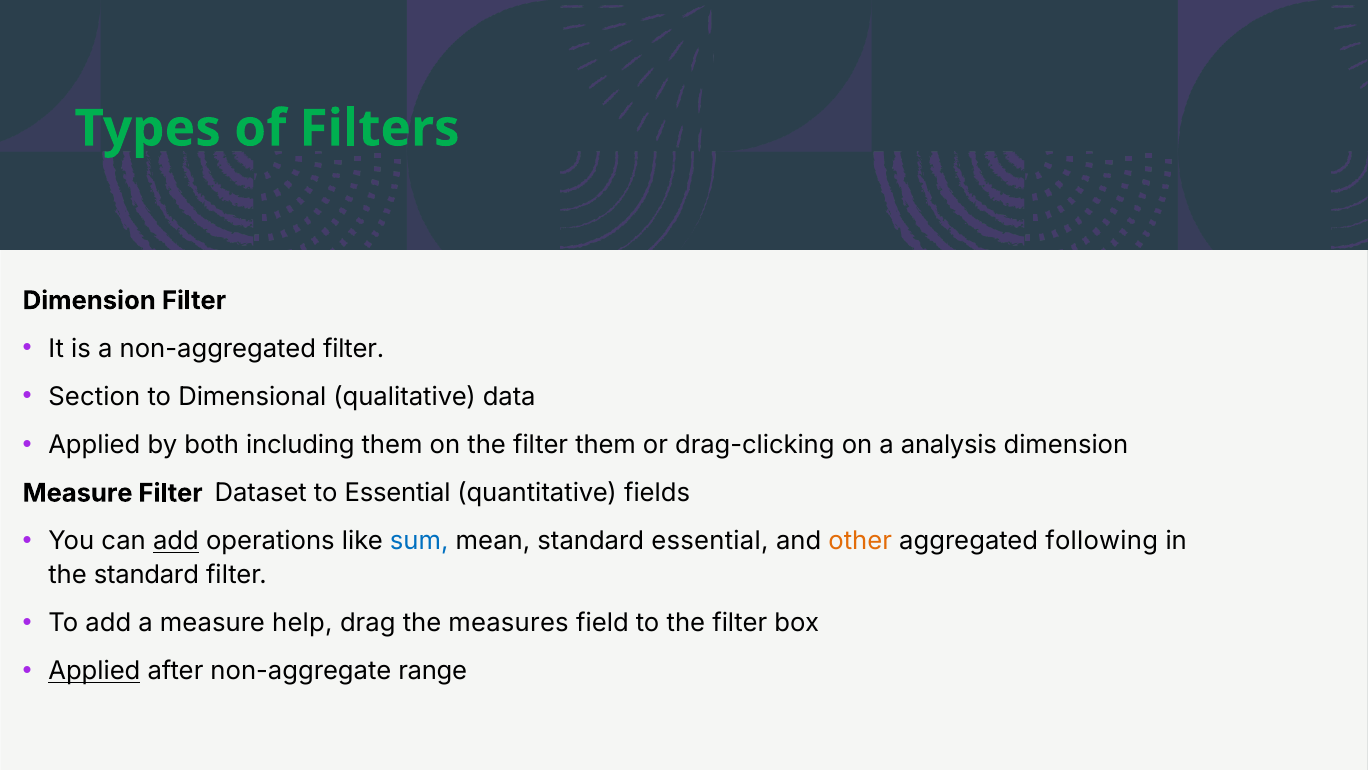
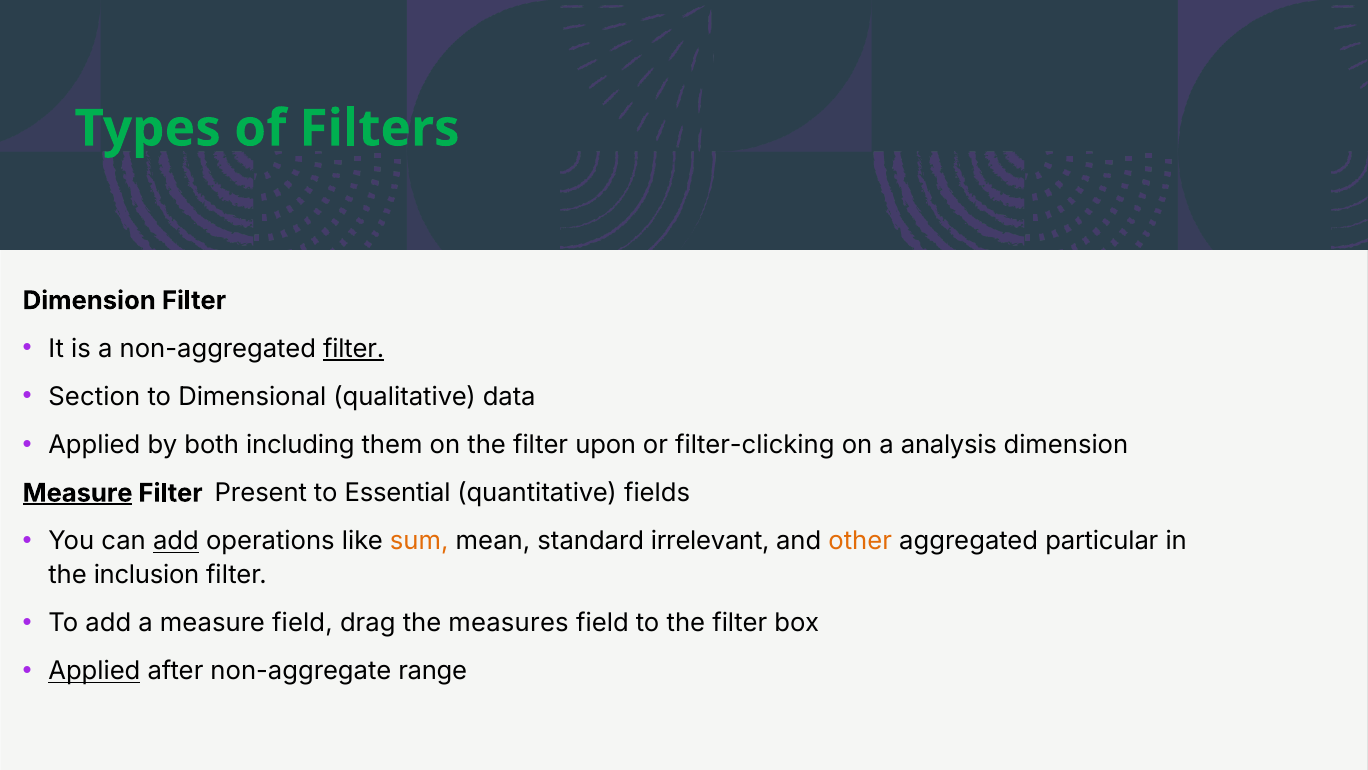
filter at (354, 348) underline: none -> present
filter them: them -> upon
drag-clicking: drag-clicking -> filter-clicking
Measure at (78, 493) underline: none -> present
Dataset: Dataset -> Present
sum colour: blue -> orange
standard essential: essential -> irrelevant
following: following -> particular
the standard: standard -> inclusion
measure help: help -> field
